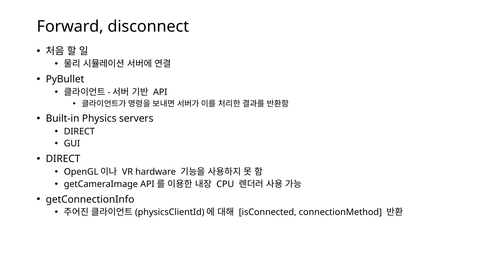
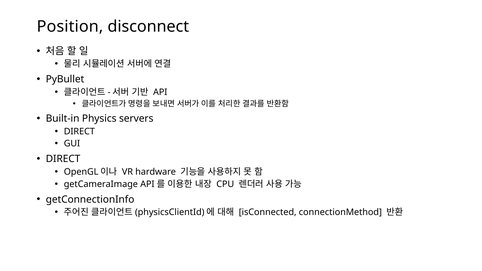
Forward: Forward -> Position
